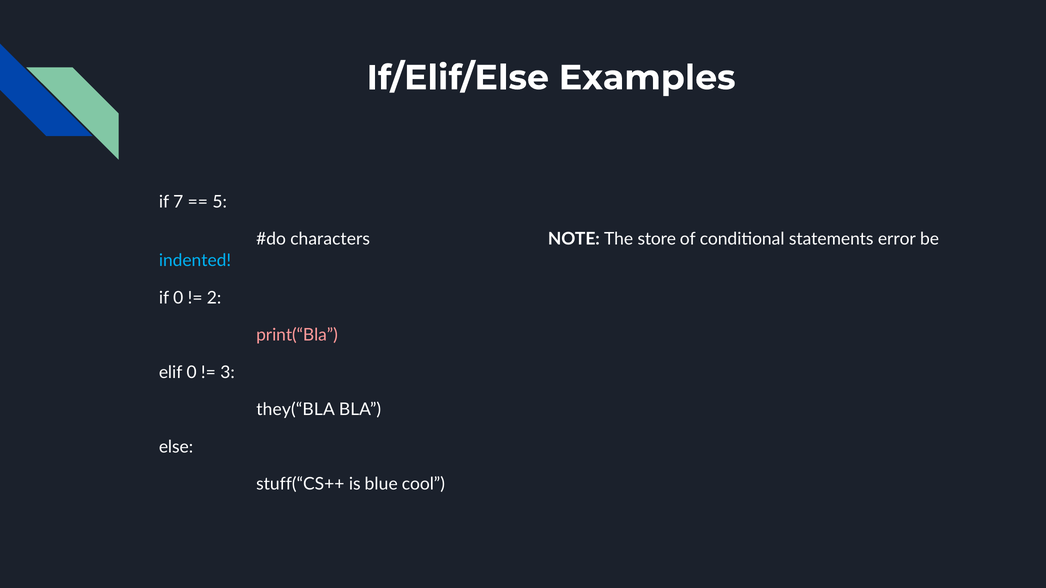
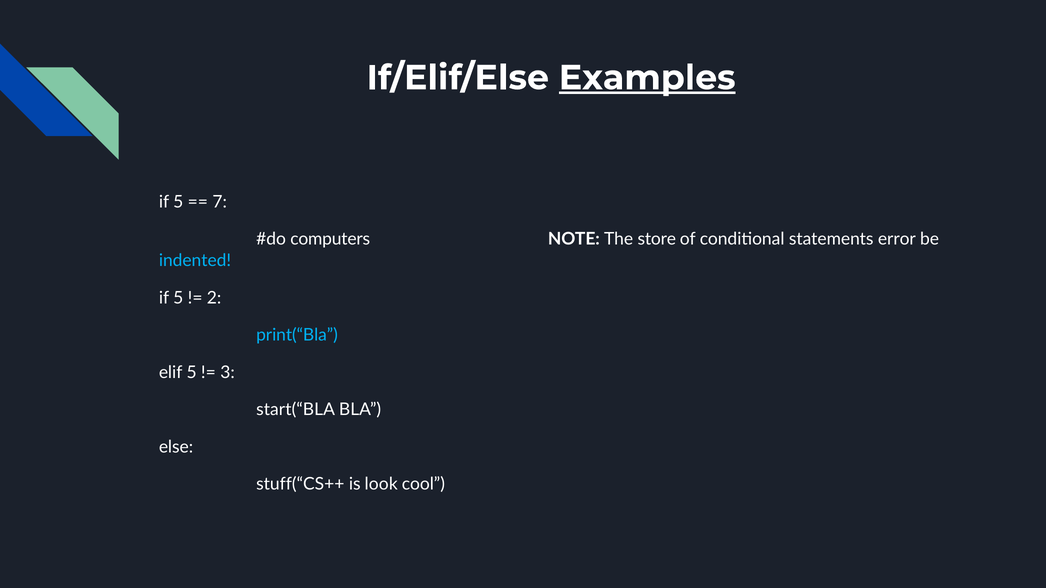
Examples underline: none -> present
7 at (178, 202): 7 -> 5
5: 5 -> 7
characters: characters -> computers
0 at (178, 298): 0 -> 5
print(“Bla colour: pink -> light blue
elif 0: 0 -> 5
they(“BLA: they(“BLA -> start(“BLA
blue: blue -> look
